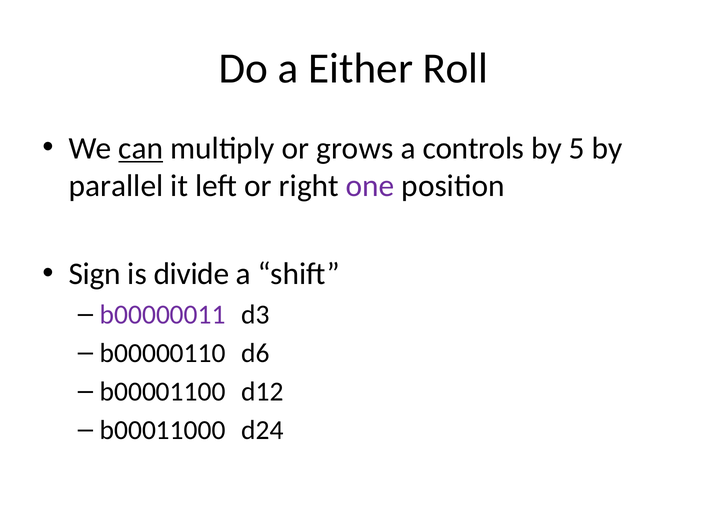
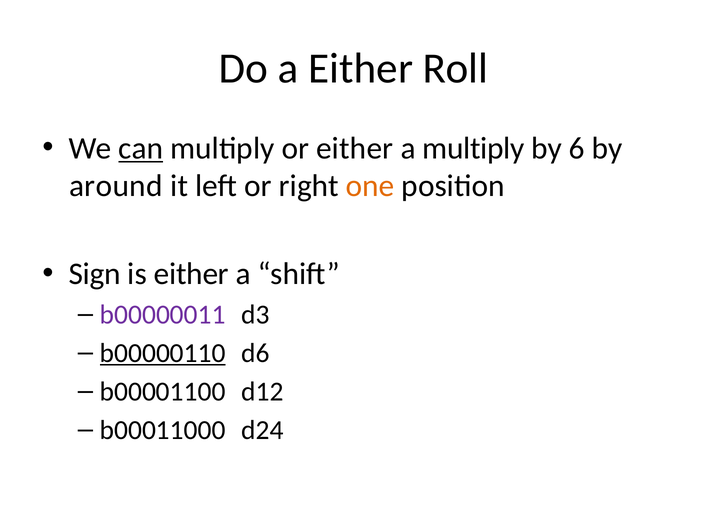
or grows: grows -> either
a controls: controls -> multiply
5: 5 -> 6
parallel: parallel -> around
one colour: purple -> orange
is divide: divide -> either
b00000110 underline: none -> present
